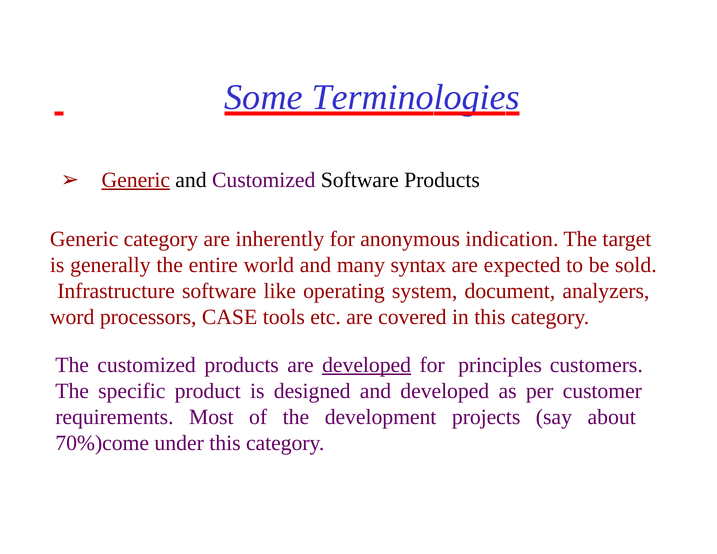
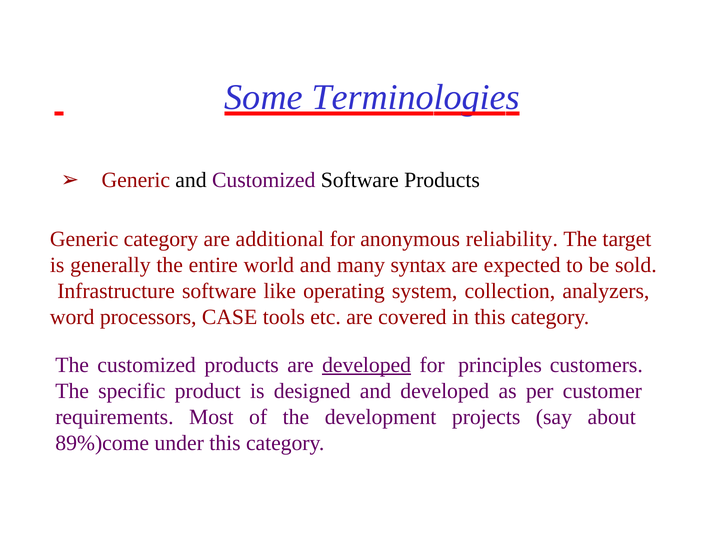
Generic at (136, 180) underline: present -> none
inherently: inherently -> additional
indication: indication -> reliability
document: document -> collection
70%)come: 70%)come -> 89%)come
